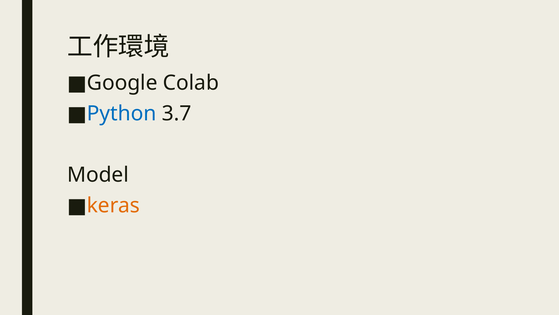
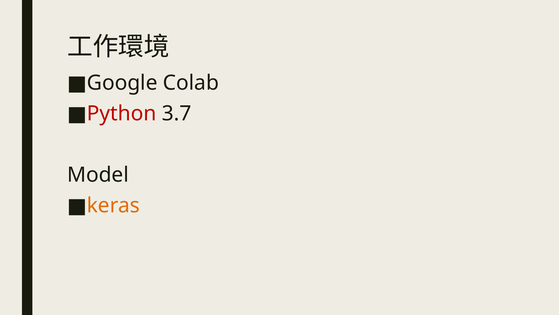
Python colour: blue -> red
